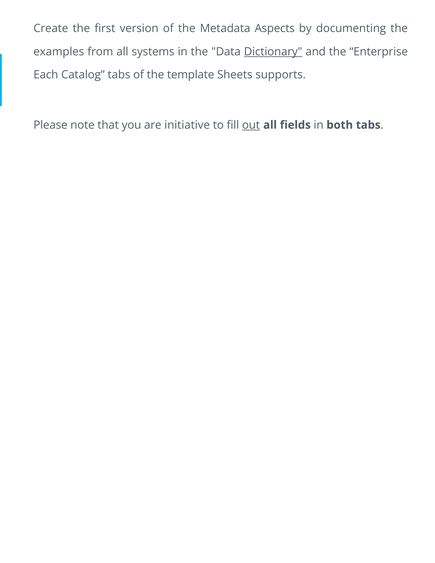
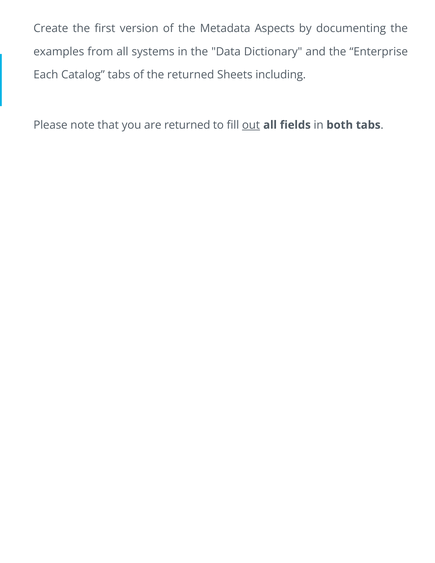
Dictionary underline: present -> none
the template: template -> returned
supports: supports -> including
are initiative: initiative -> returned
